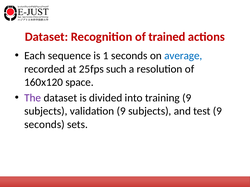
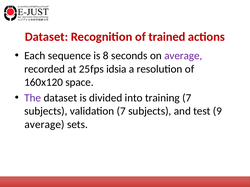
1: 1 -> 8
average at (183, 56) colour: blue -> purple
such: such -> idsia
training 9: 9 -> 7
validation 9: 9 -> 7
seconds at (44, 125): seconds -> average
